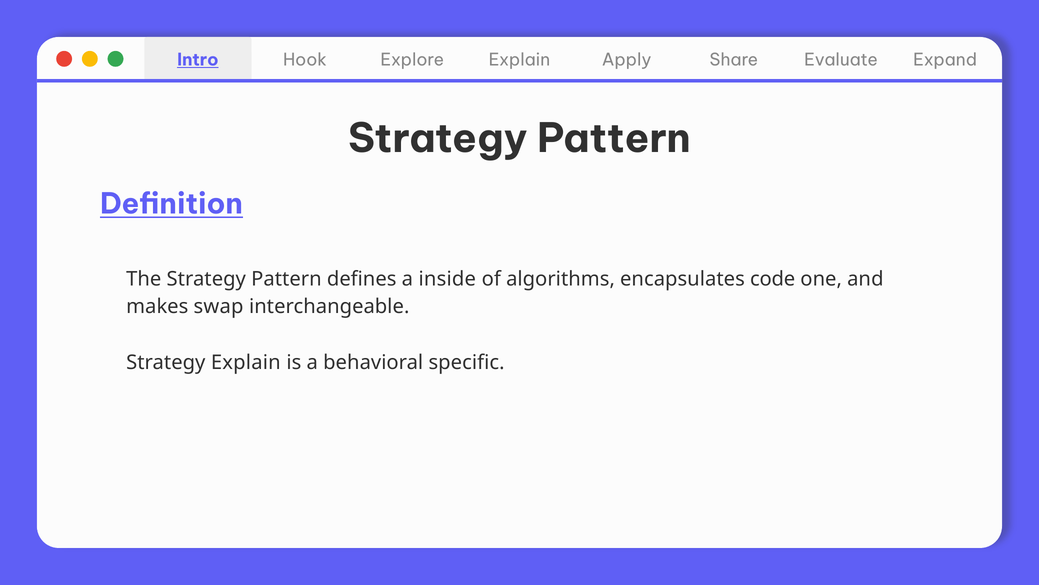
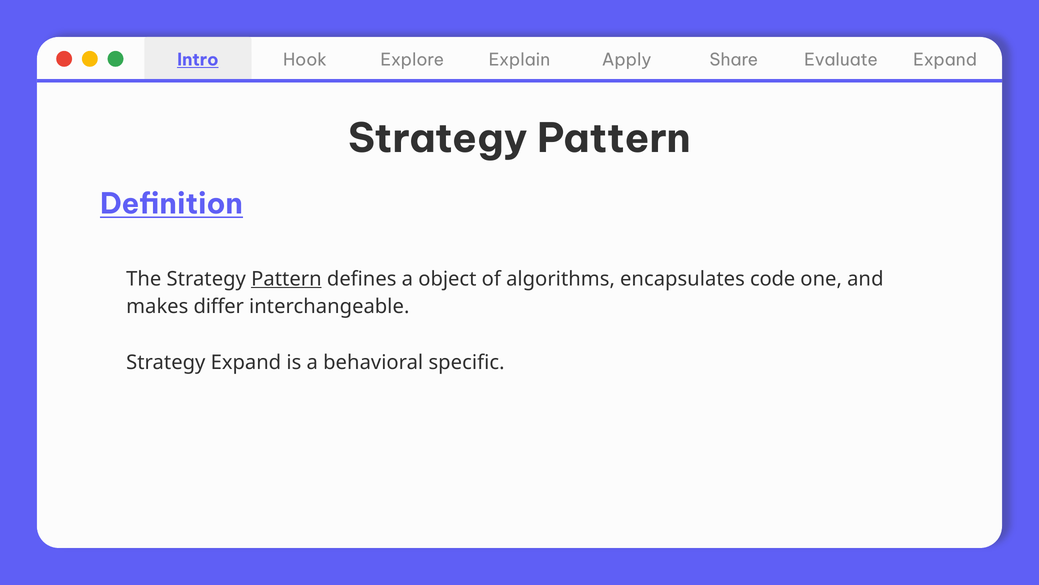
Pattern at (286, 279) underline: none -> present
inside: inside -> object
swap: swap -> differ
Strategy Explain: Explain -> Expand
